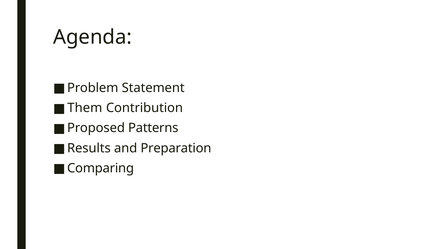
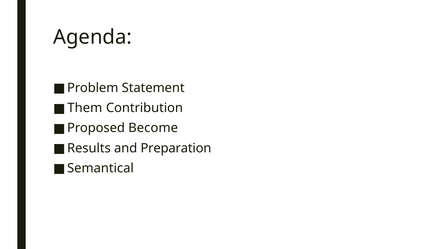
Patterns: Patterns -> Become
Comparing: Comparing -> Semantical
